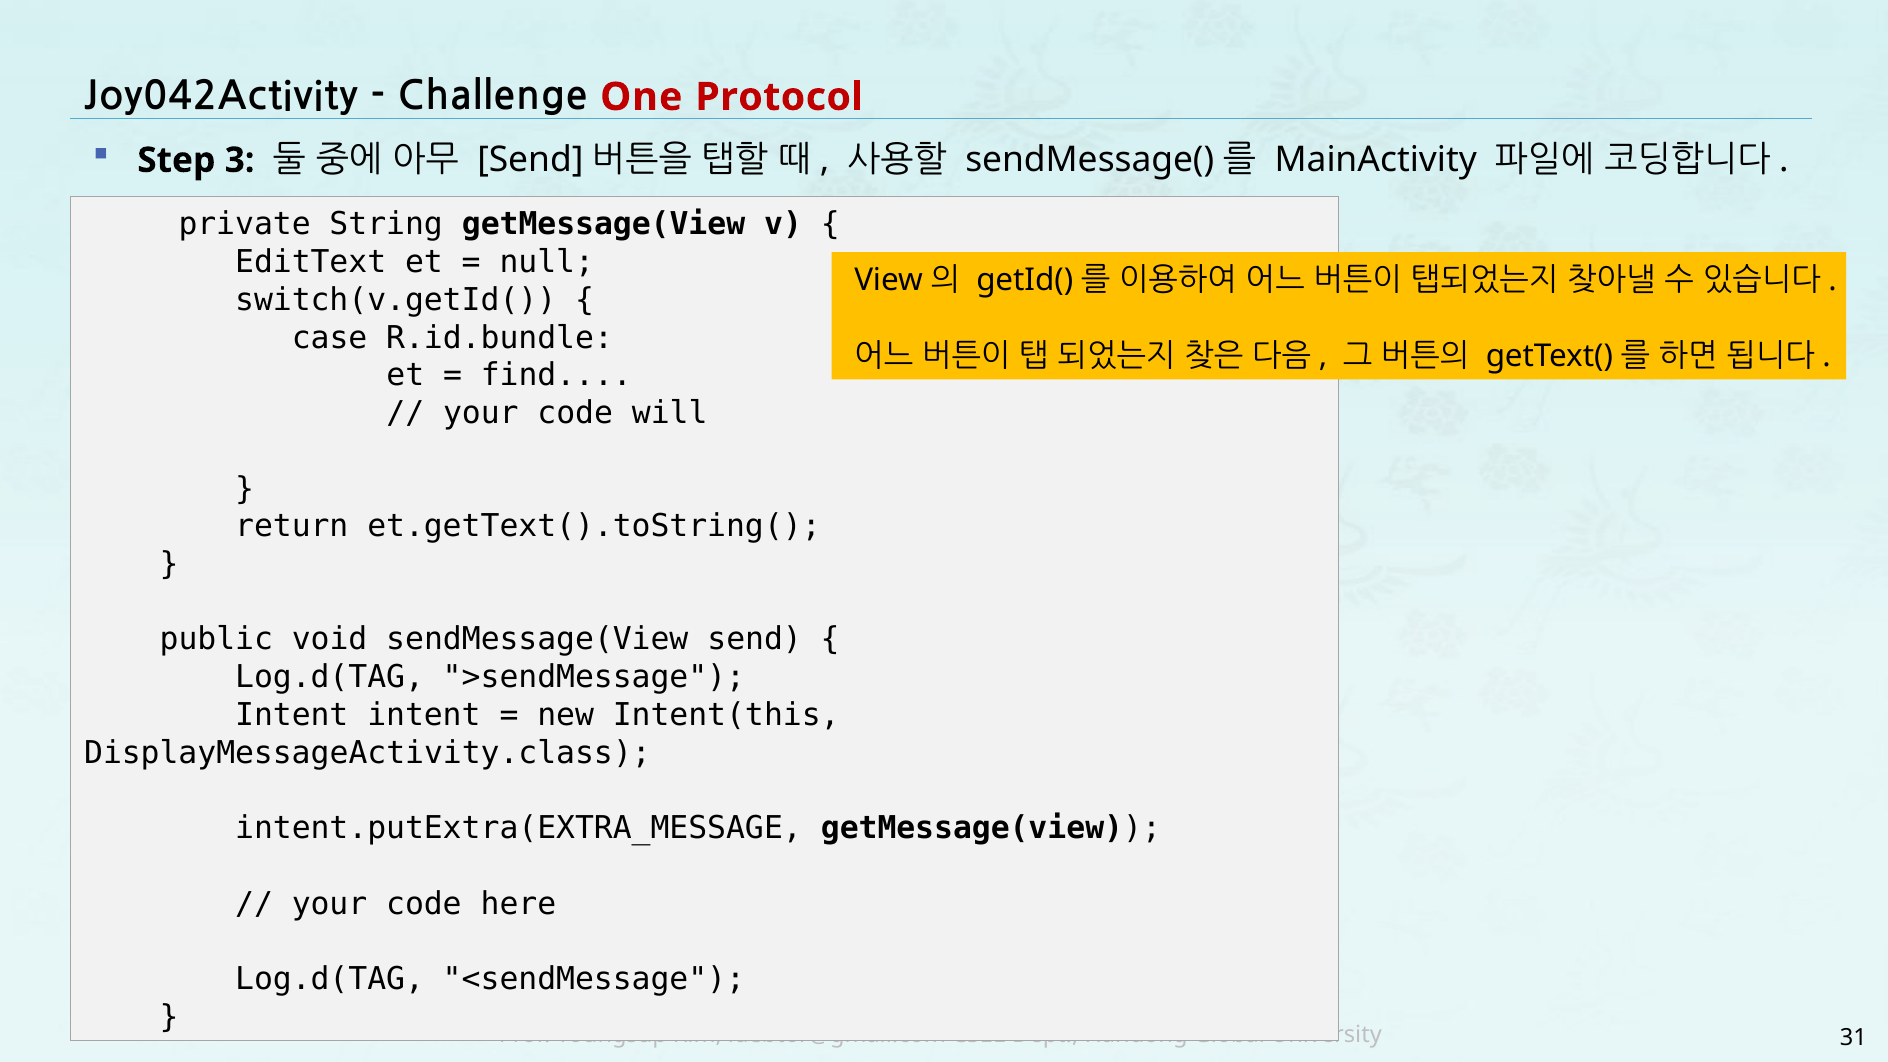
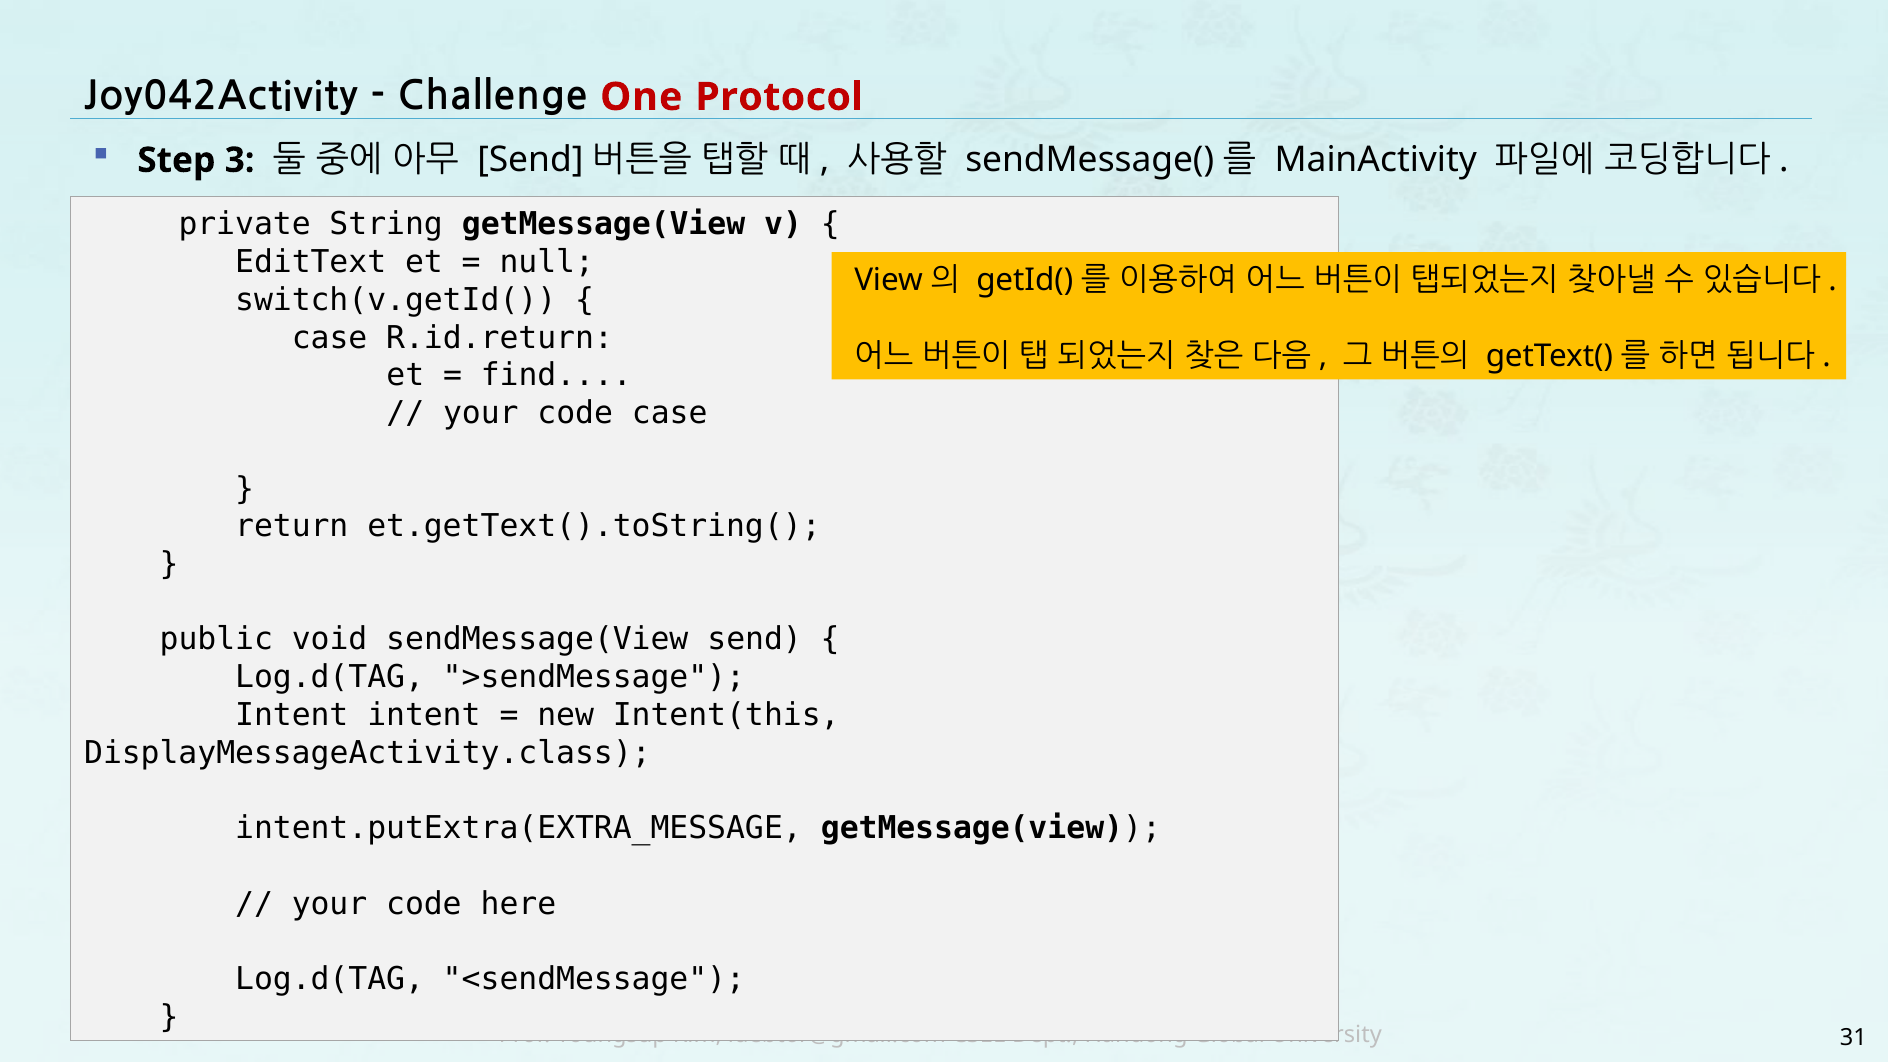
R.id.bundle: R.id.bundle -> R.id.return
code will: will -> case
